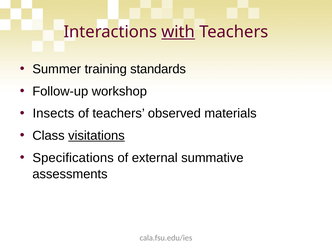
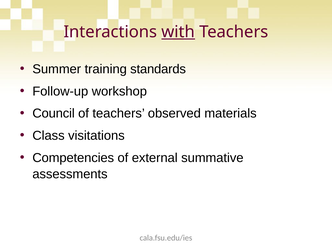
Insects: Insects -> Council
visitations underline: present -> none
Specifications: Specifications -> Competencies
